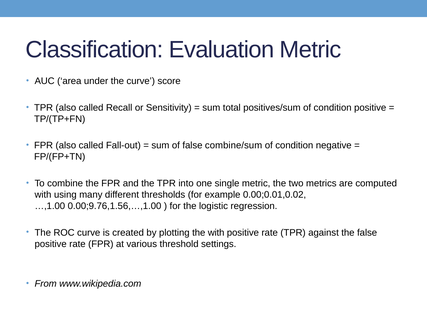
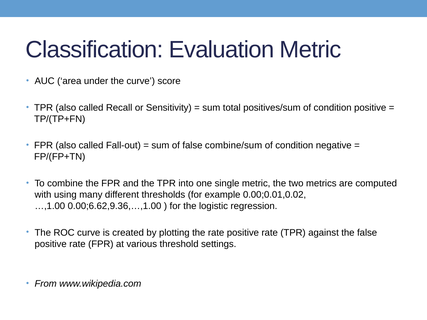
0.00;9.76,1.56,…,1.00: 0.00;9.76,1.56,…,1.00 -> 0.00;6.62,9.36,…,1.00
the with: with -> rate
